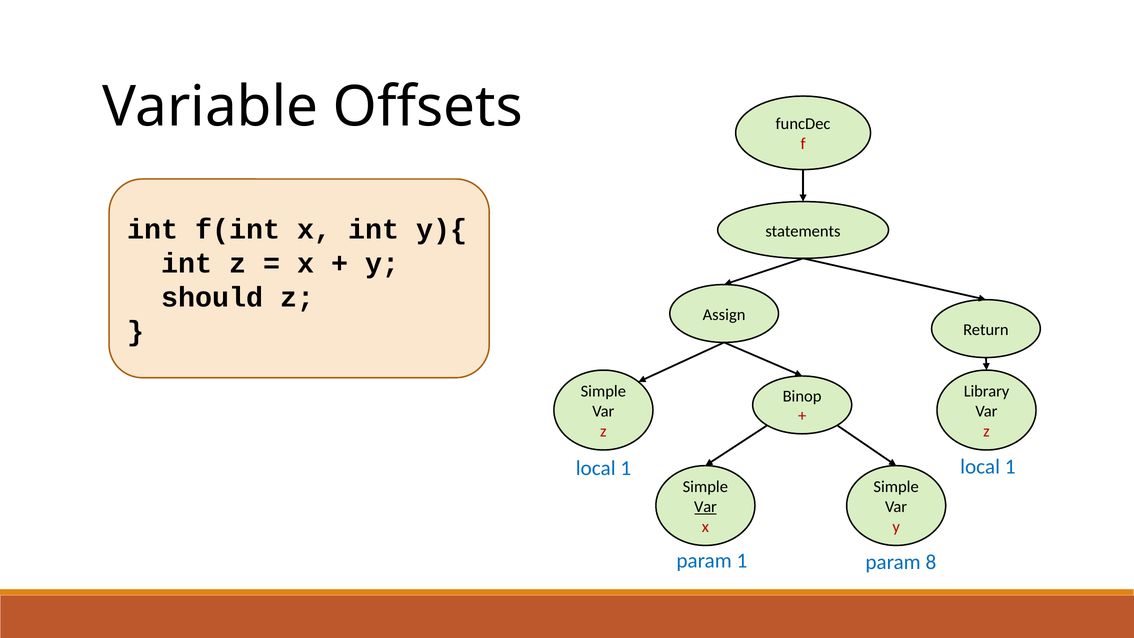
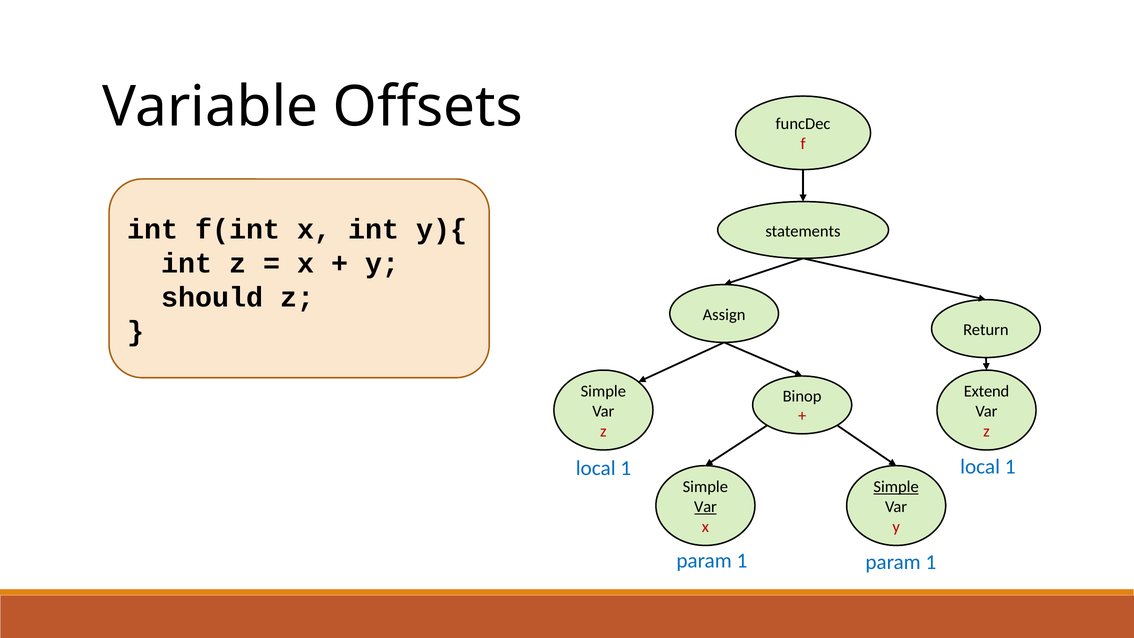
Library: Library -> Extend
Simple at (896, 487) underline: none -> present
1 param 8: 8 -> 1
